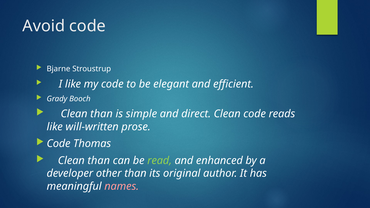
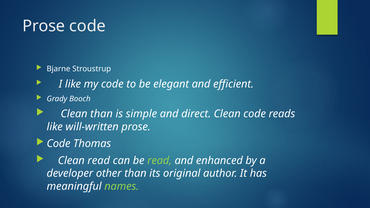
Avoid at (44, 26): Avoid -> Prose
than at (99, 161): than -> read
names colour: pink -> light green
